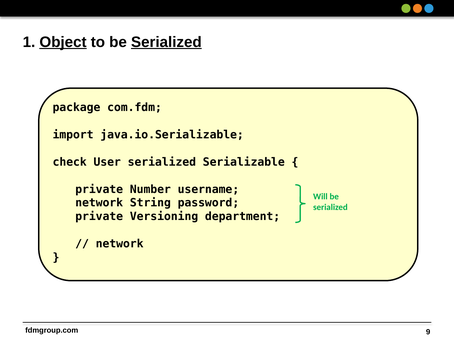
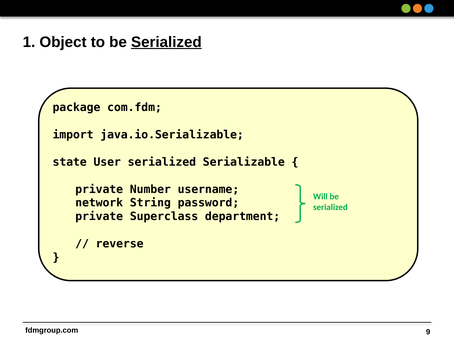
Object underline: present -> none
check: check -> state
Versioning: Versioning -> Superclass
network at (120, 243): network -> reverse
